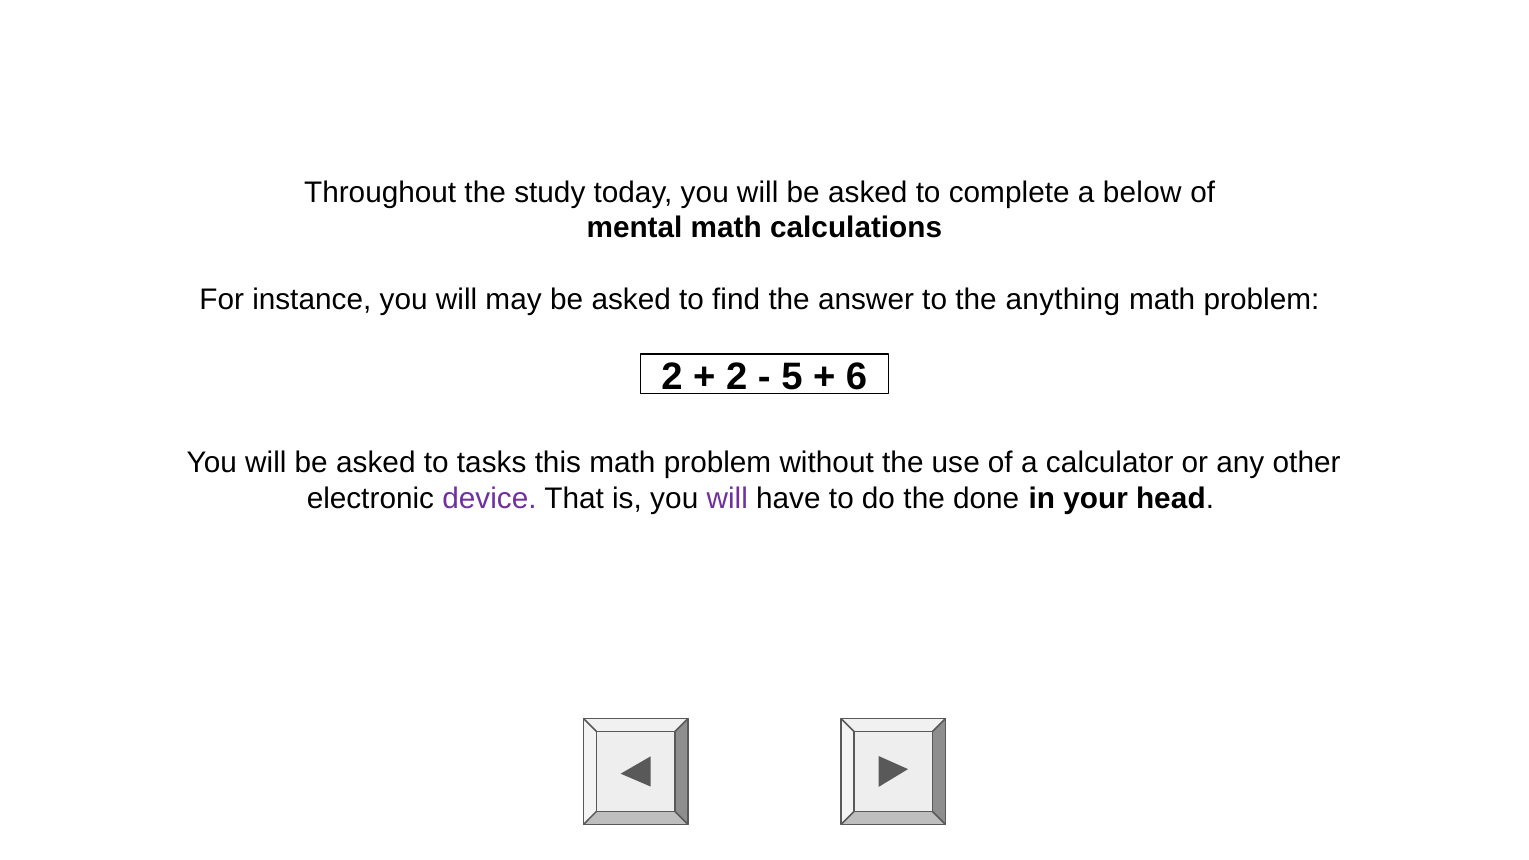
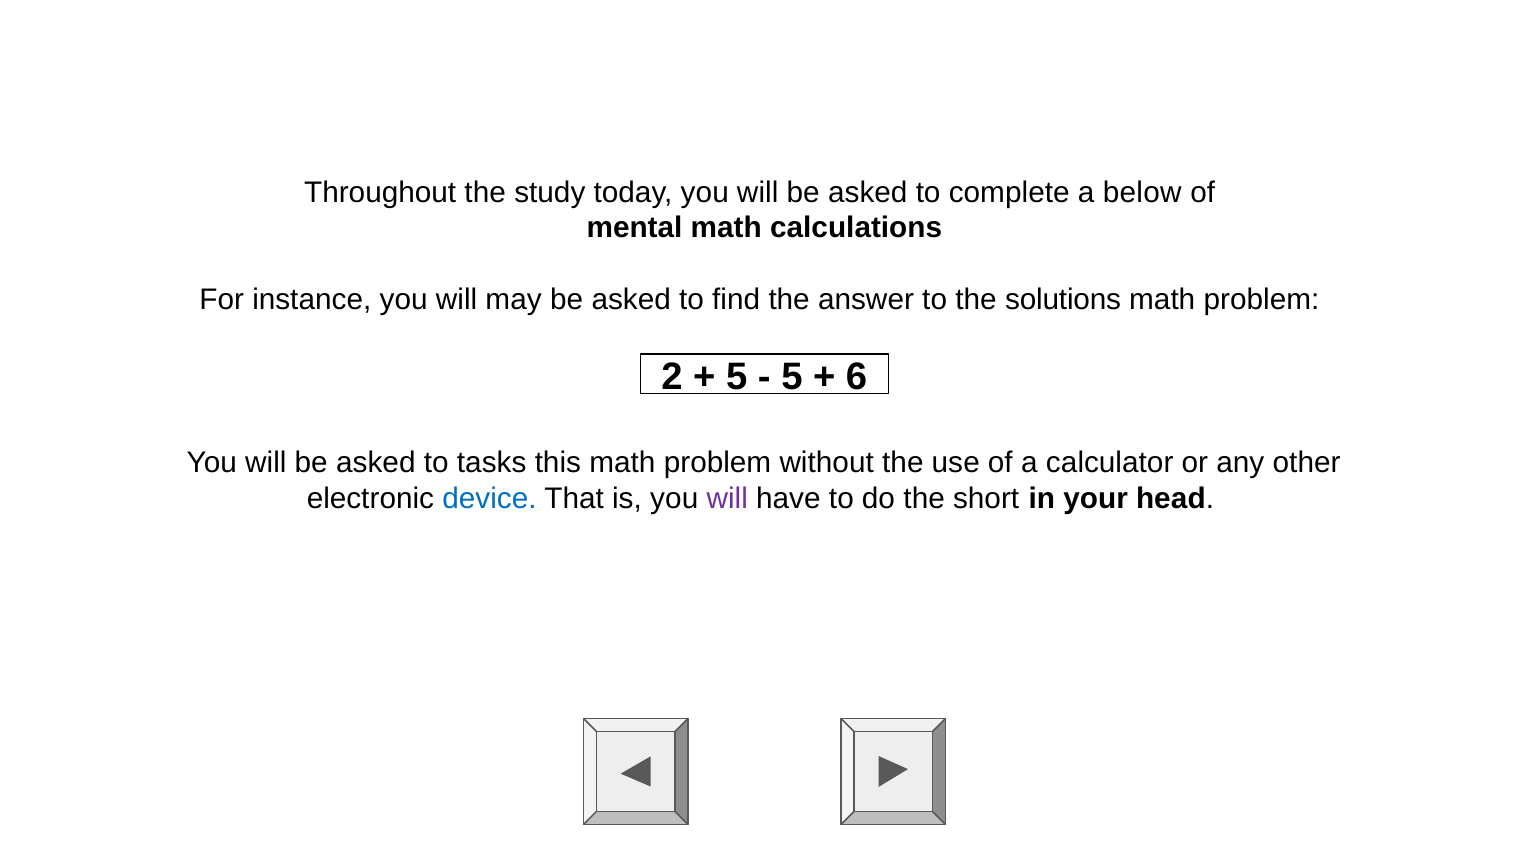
anything: anything -> solutions
2 at (737, 377): 2 -> 5
device colour: purple -> blue
done: done -> short
